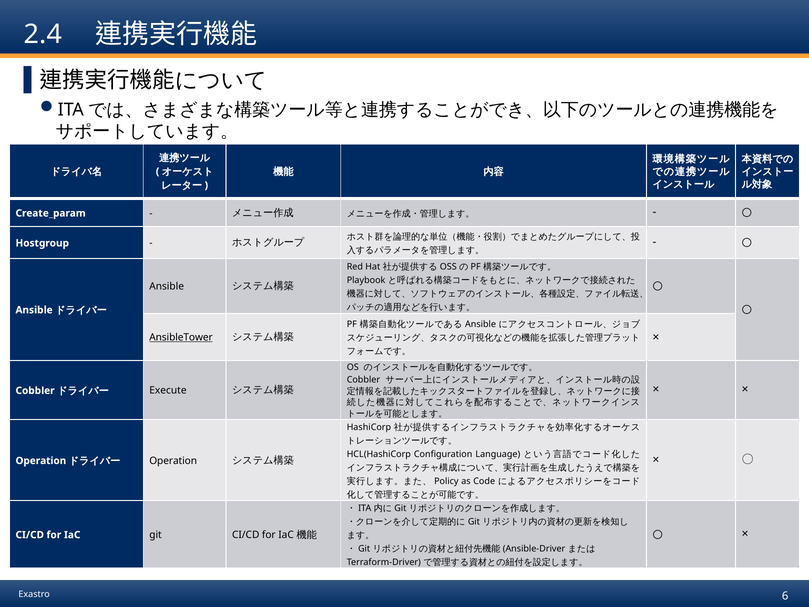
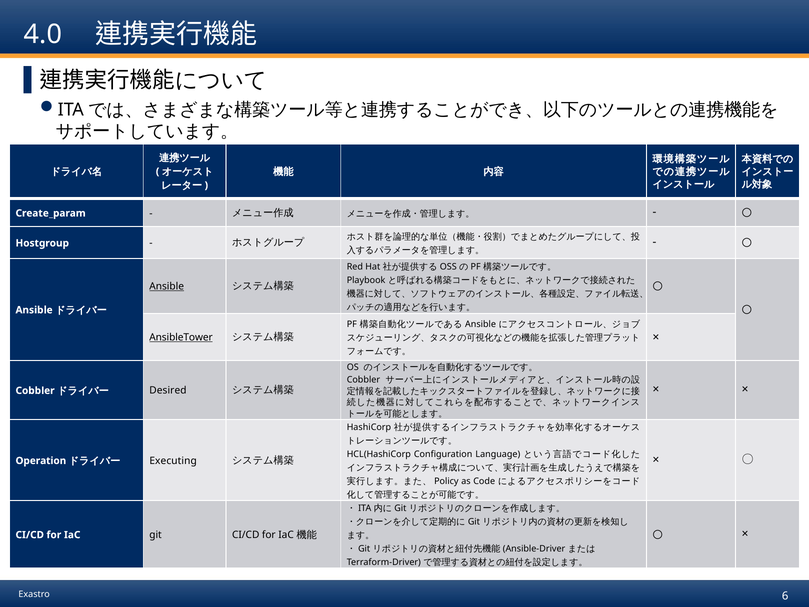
2.4: 2.4 -> 4.0
Ansible at (167, 286) underline: none -> present
Execute: Execute -> Desired
Operation at (173, 461): Operation -> Executing
